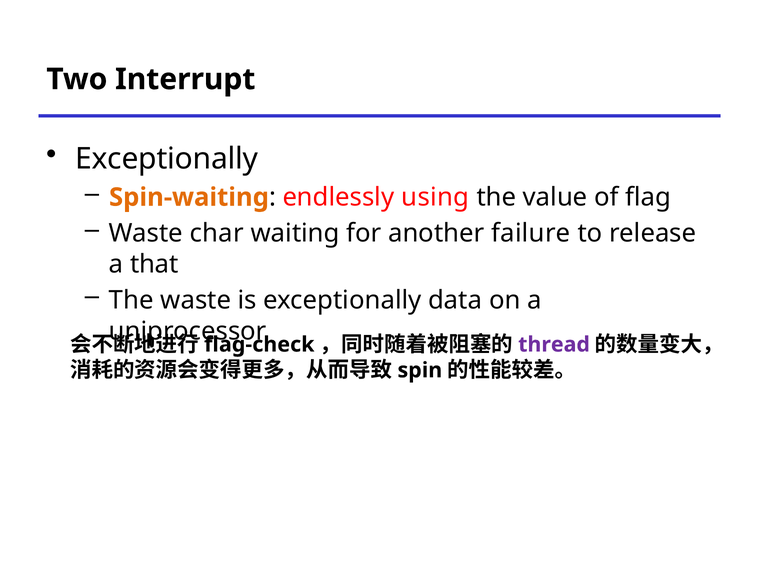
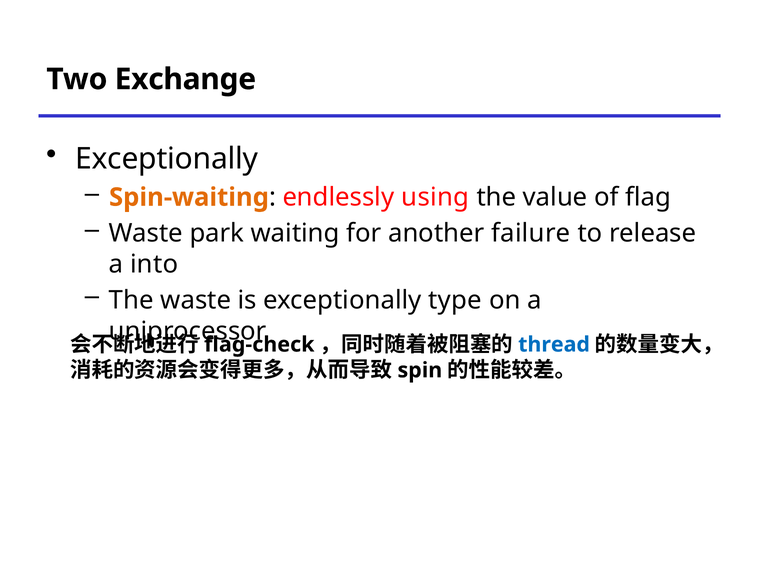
Interrupt: Interrupt -> Exchange
char: char -> park
that: that -> into
data: data -> type
thread colour: purple -> blue
